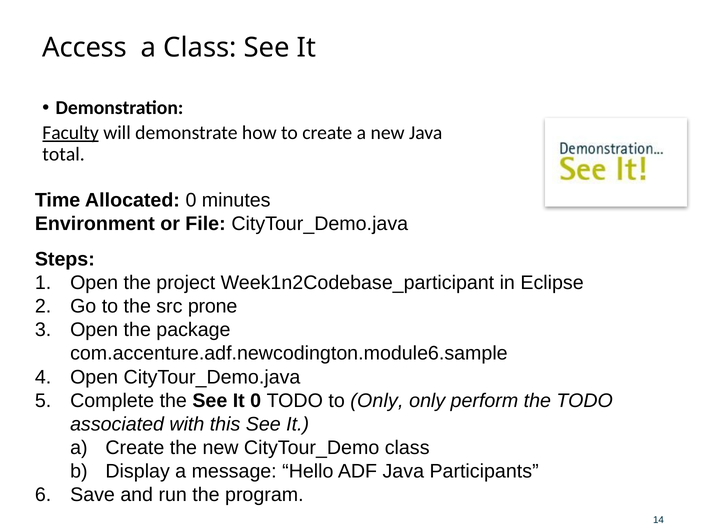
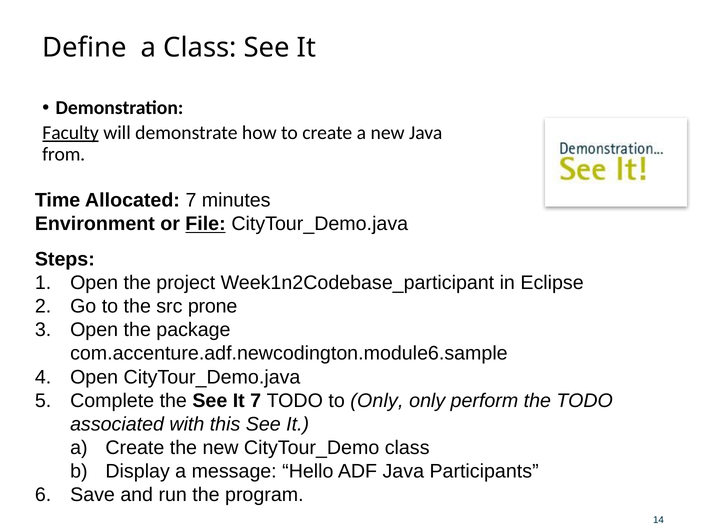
Access: Access -> Define
total: total -> from
Allocated 0: 0 -> 7
File underline: none -> present
It 0: 0 -> 7
